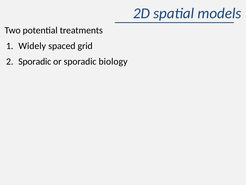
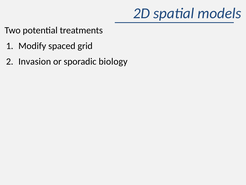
Widely: Widely -> Modify
Sporadic at (35, 61): Sporadic -> Invasion
